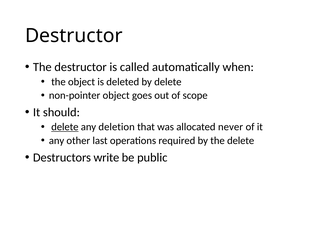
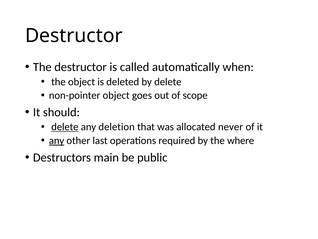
any at (57, 140) underline: none -> present
the delete: delete -> where
write: write -> main
